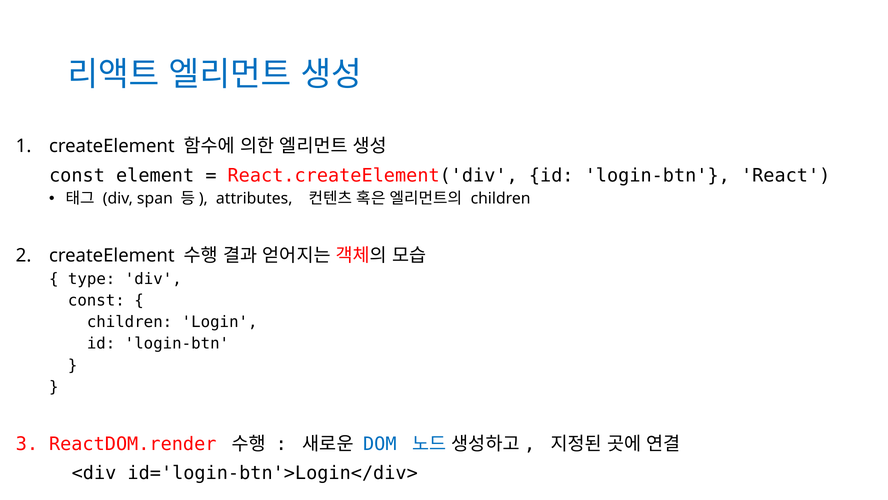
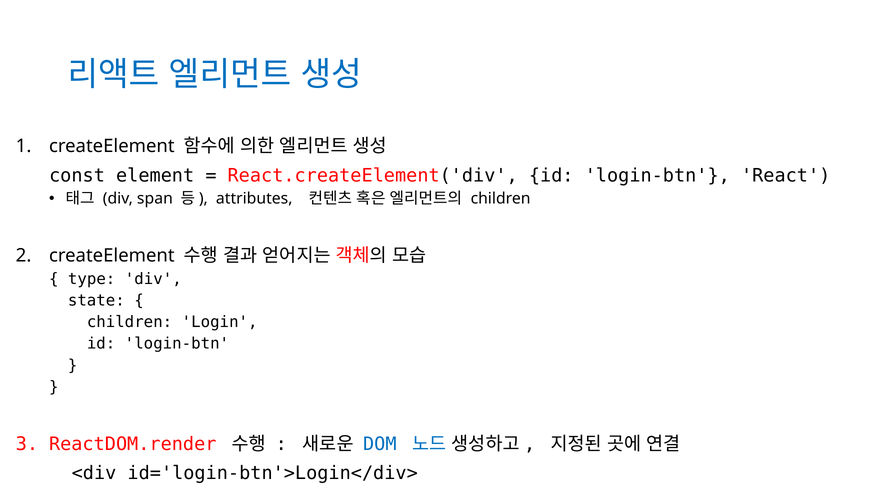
const at (96, 300): const -> state
